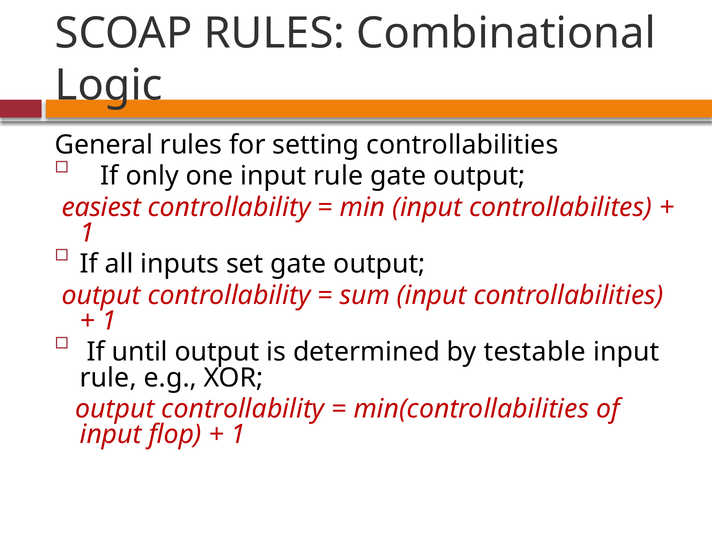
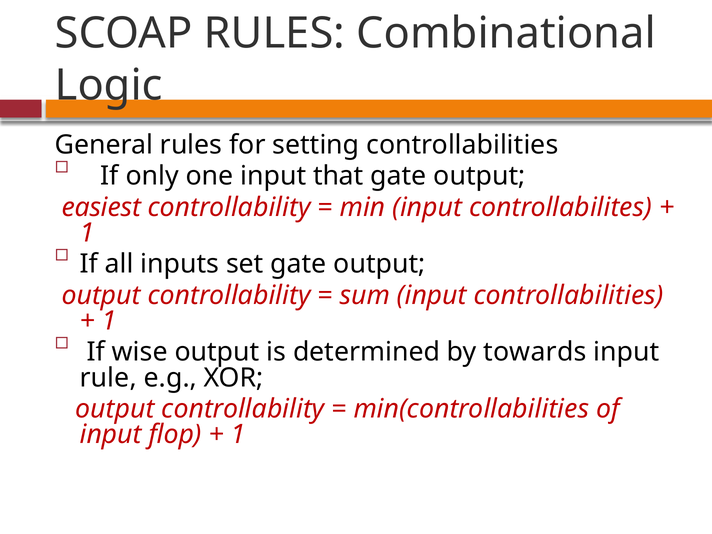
one input rule: rule -> that
until: until -> wise
testable: testable -> towards
